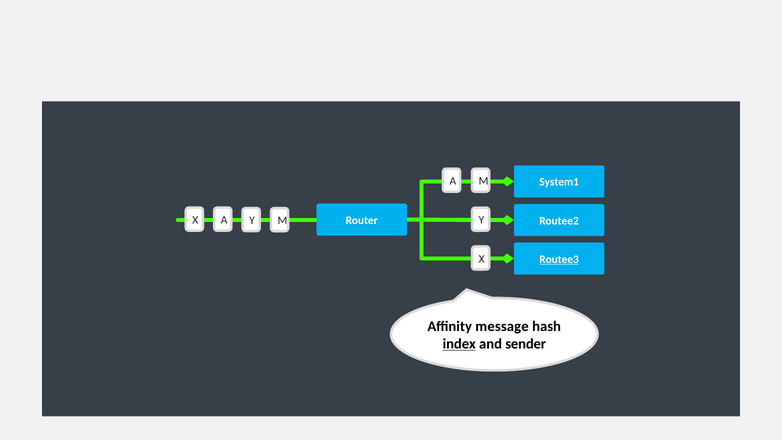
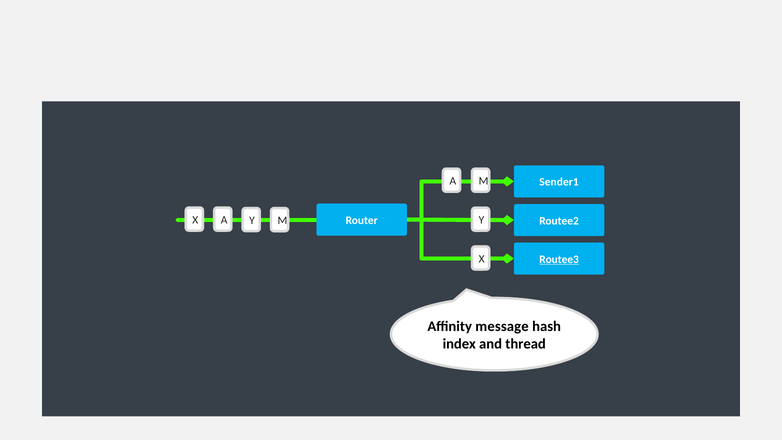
System1: System1 -> Sender1
index underline: present -> none
sender: sender -> thread
